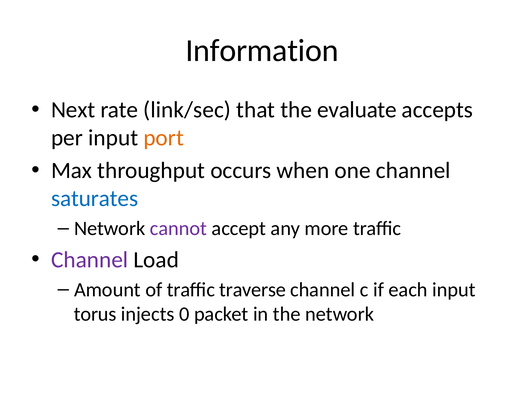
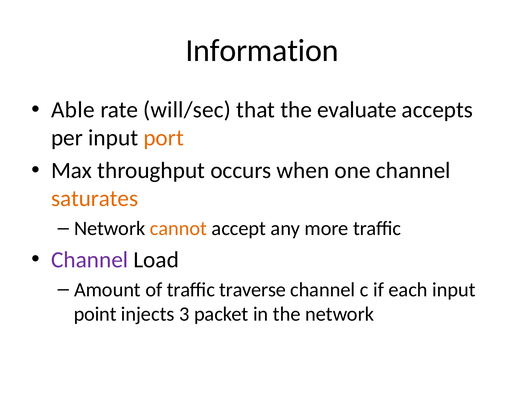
Next: Next -> Able
link/sec: link/sec -> will/sec
saturates colour: blue -> orange
cannot colour: purple -> orange
torus: torus -> point
0: 0 -> 3
